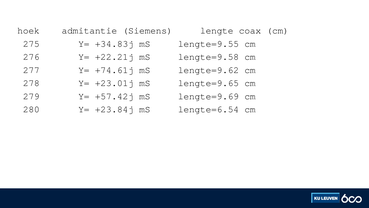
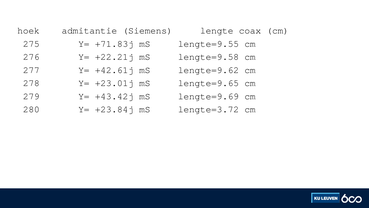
+34.83j: +34.83j -> +71.83j
+74.61j: +74.61j -> +42.61j
+57.42j: +57.42j -> +43.42j
lengte=6.54: lengte=6.54 -> lengte=3.72
